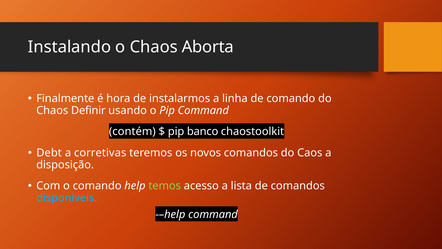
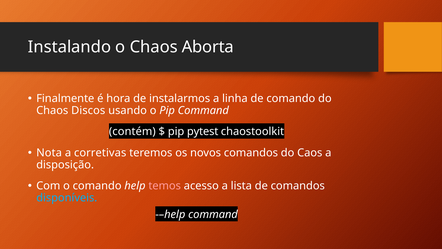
Definir: Definir -> Discos
banco: banco -> pytest
Debt: Debt -> Nota
temos colour: light green -> pink
